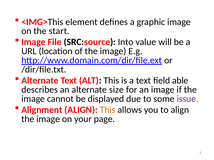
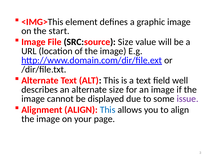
SRC:source Into: Into -> Size
able: able -> well
This at (108, 110) colour: orange -> blue
